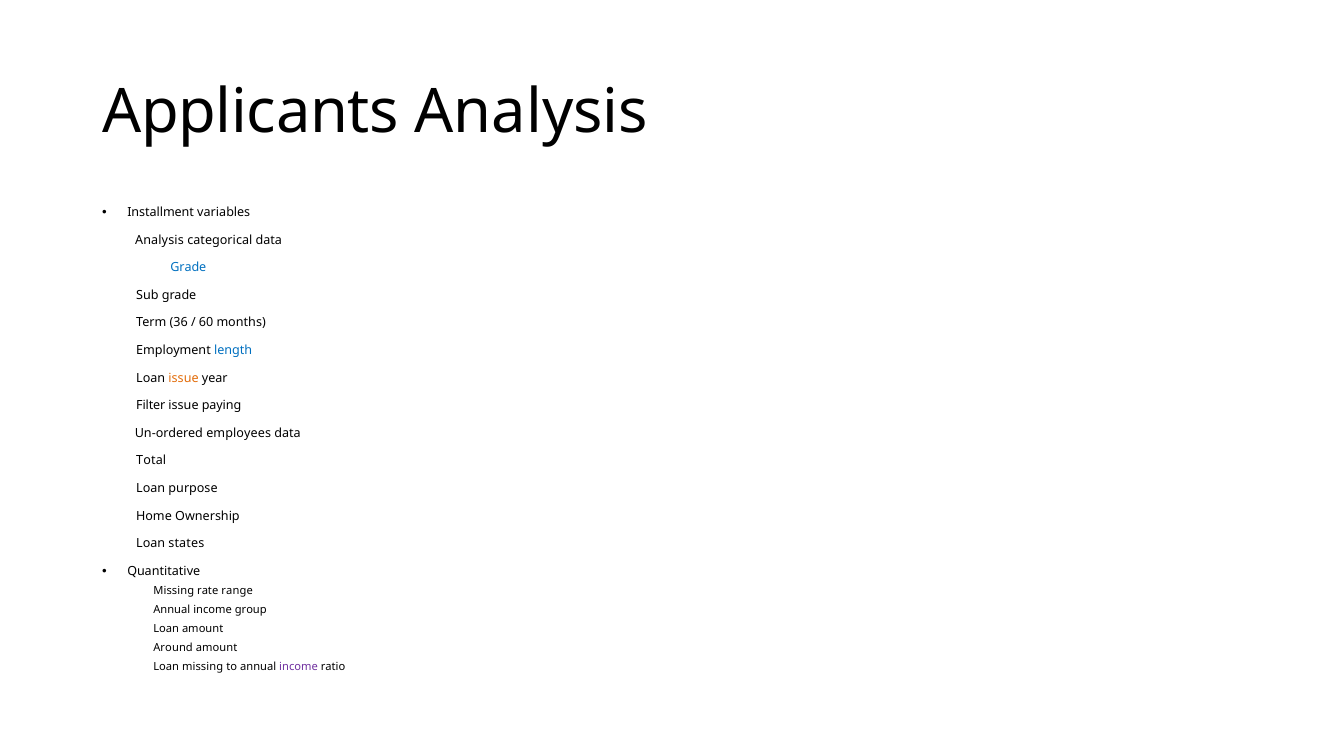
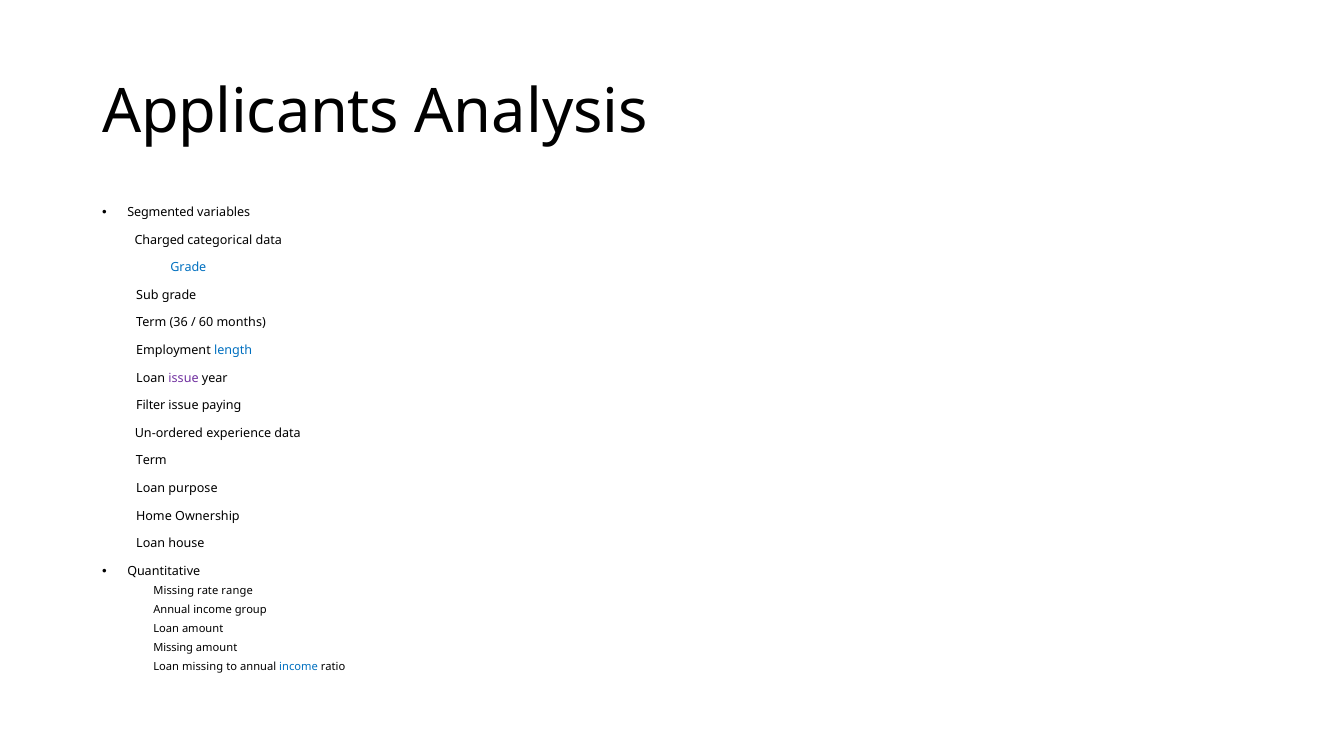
Installment: Installment -> Segmented
Analysis at (159, 240): Analysis -> Charged
issue at (184, 378) colour: orange -> purple
employees: employees -> experience
Total at (151, 461): Total -> Term
states: states -> house
Around at (173, 648): Around -> Missing
income at (299, 667) colour: purple -> blue
